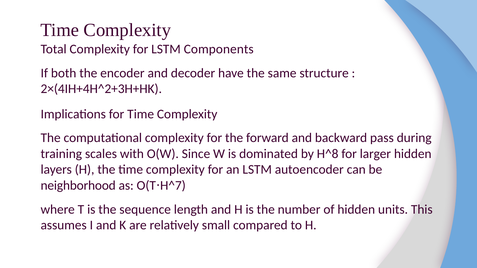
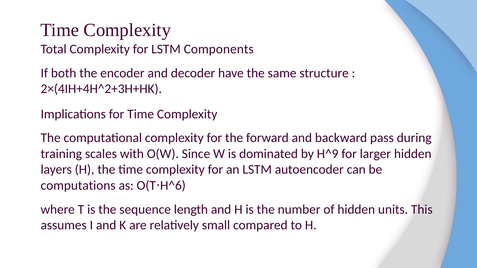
H^8: H^8 -> H^9
neighborhood: neighborhood -> computations
H^7: H^7 -> H^6
